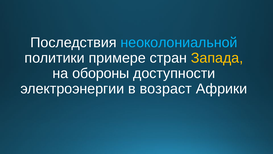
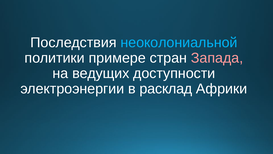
Запада colour: yellow -> pink
обороны: обороны -> ведущих
возраст: возраст -> расклад
